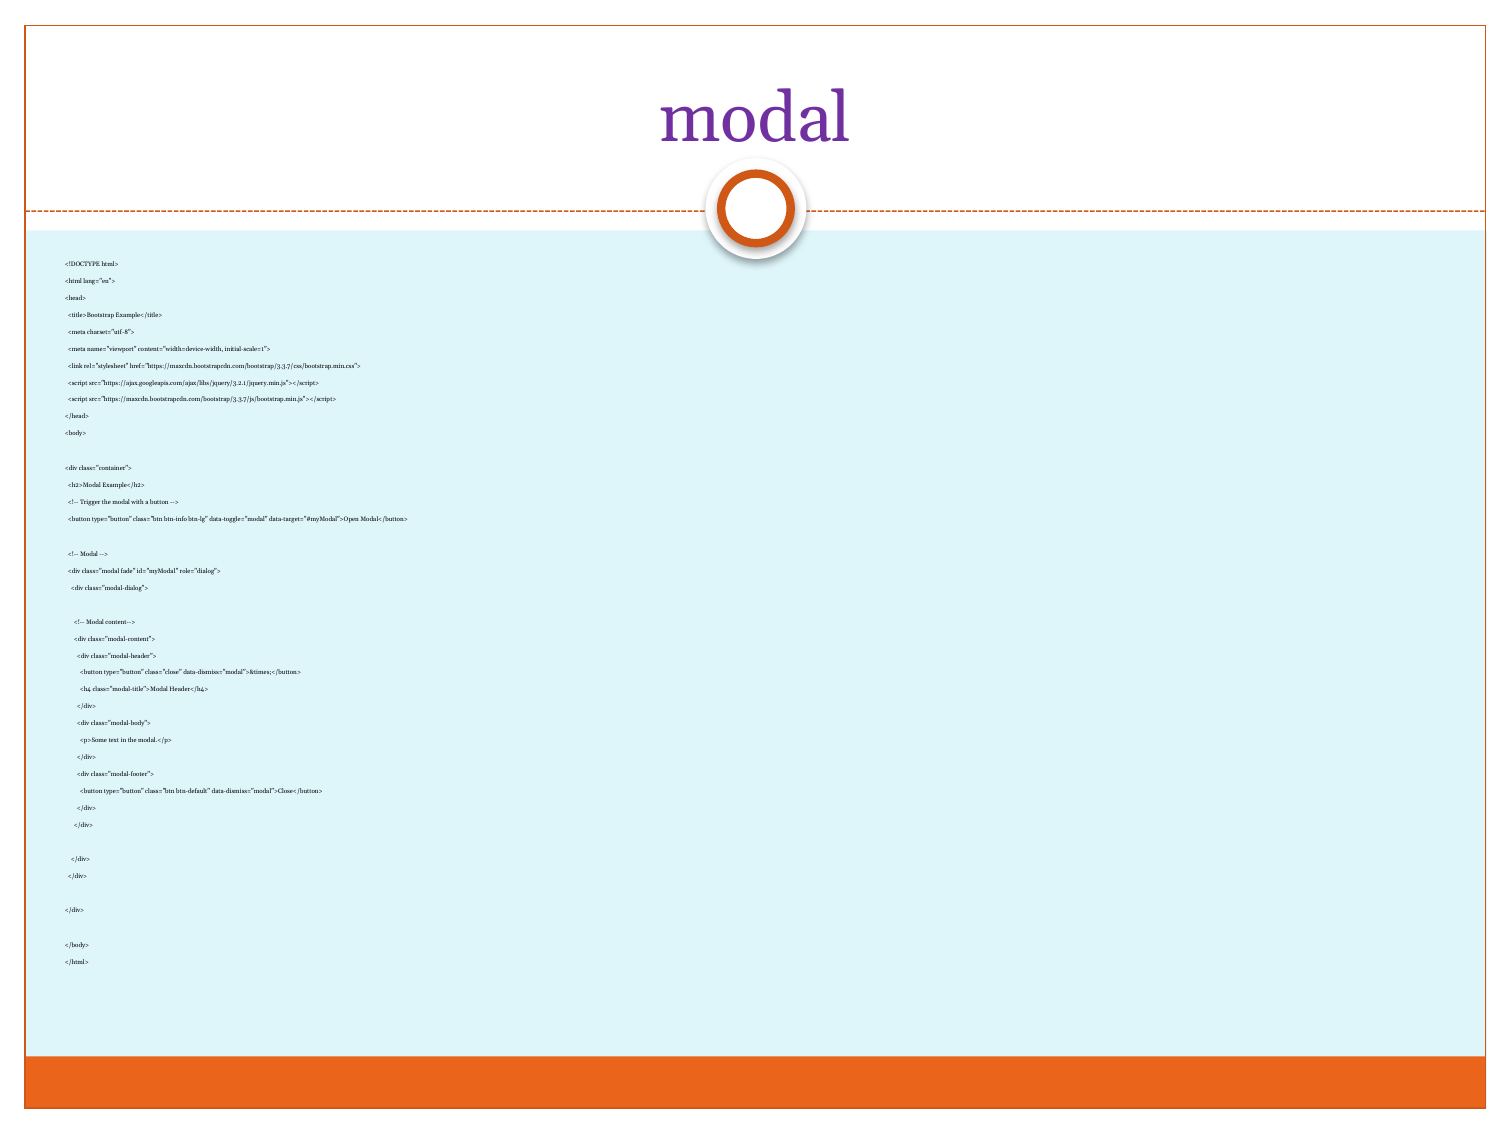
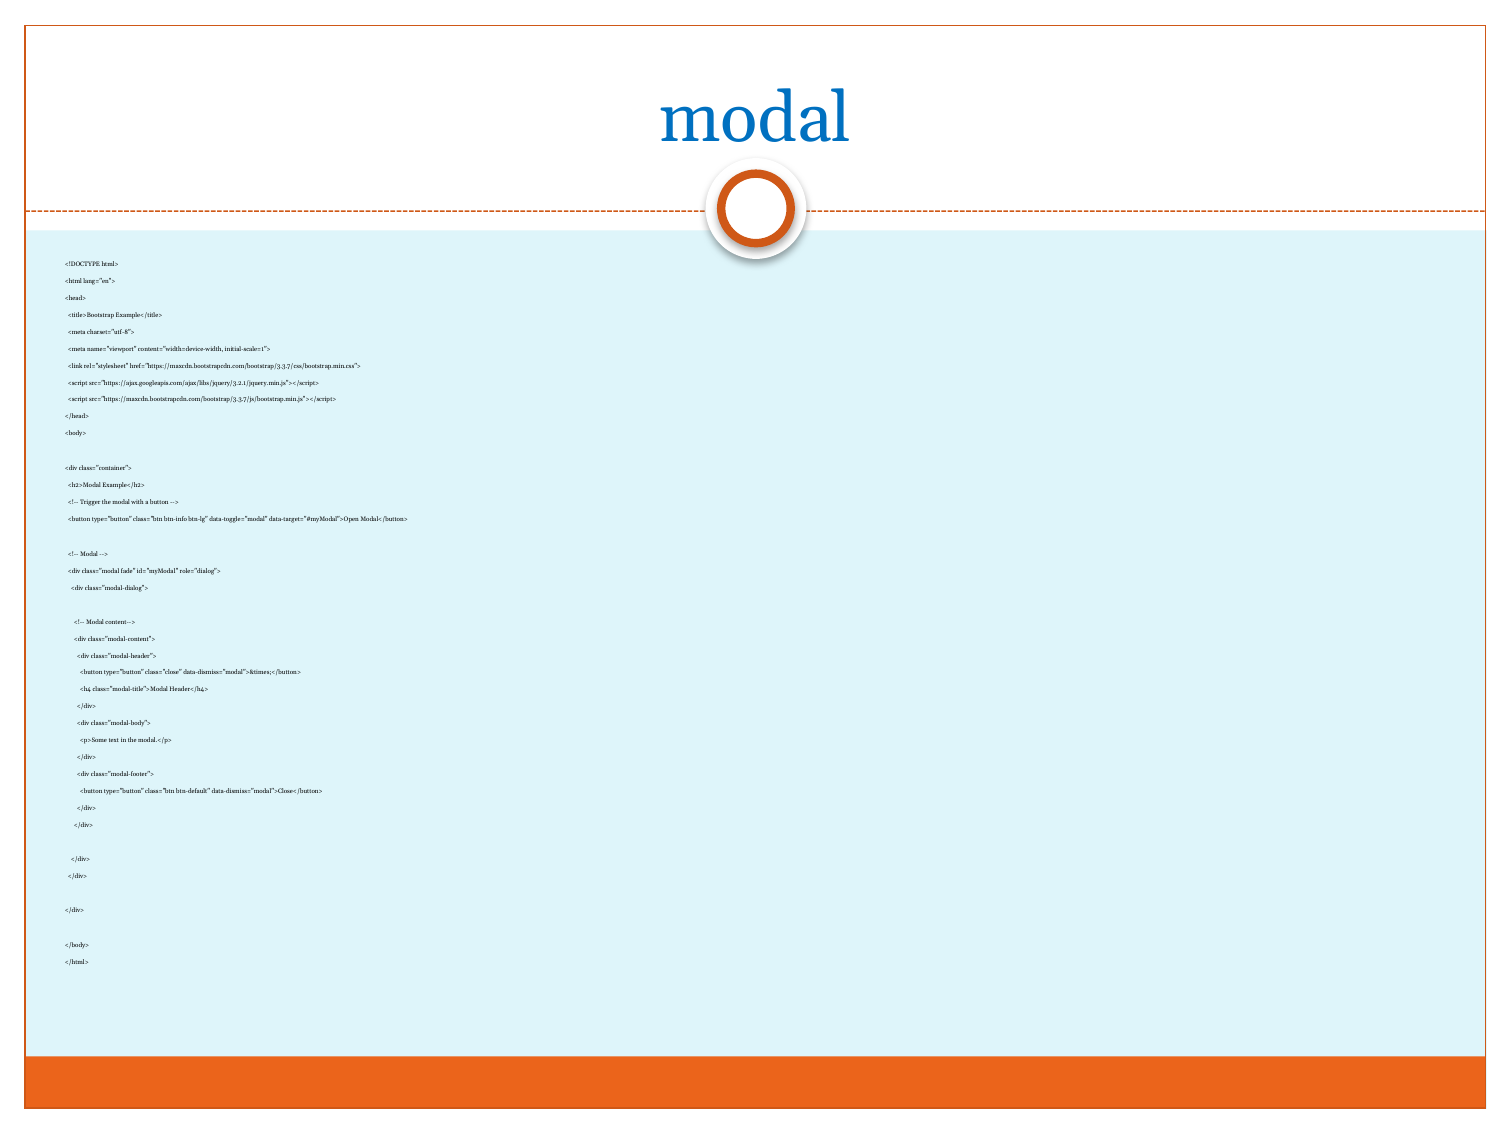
modal at (755, 119) colour: purple -> blue
